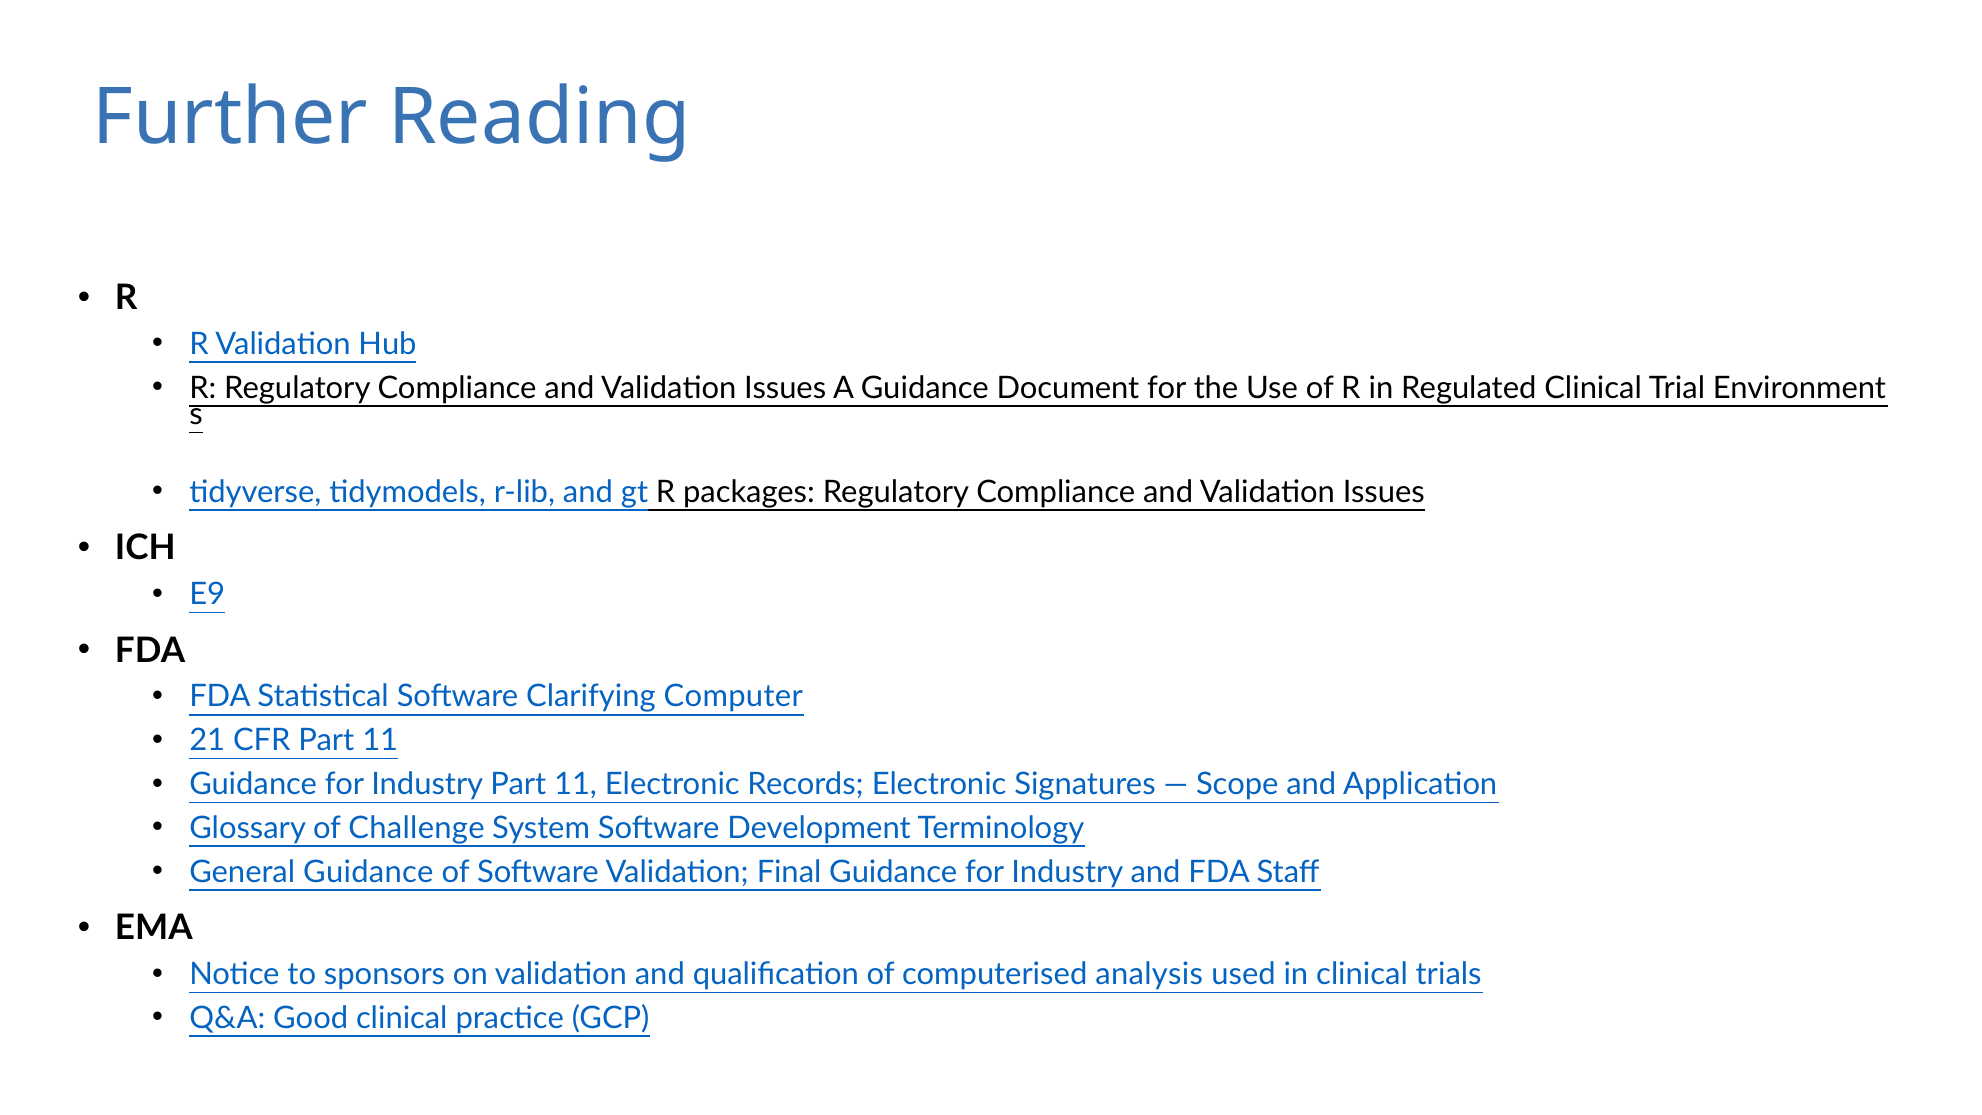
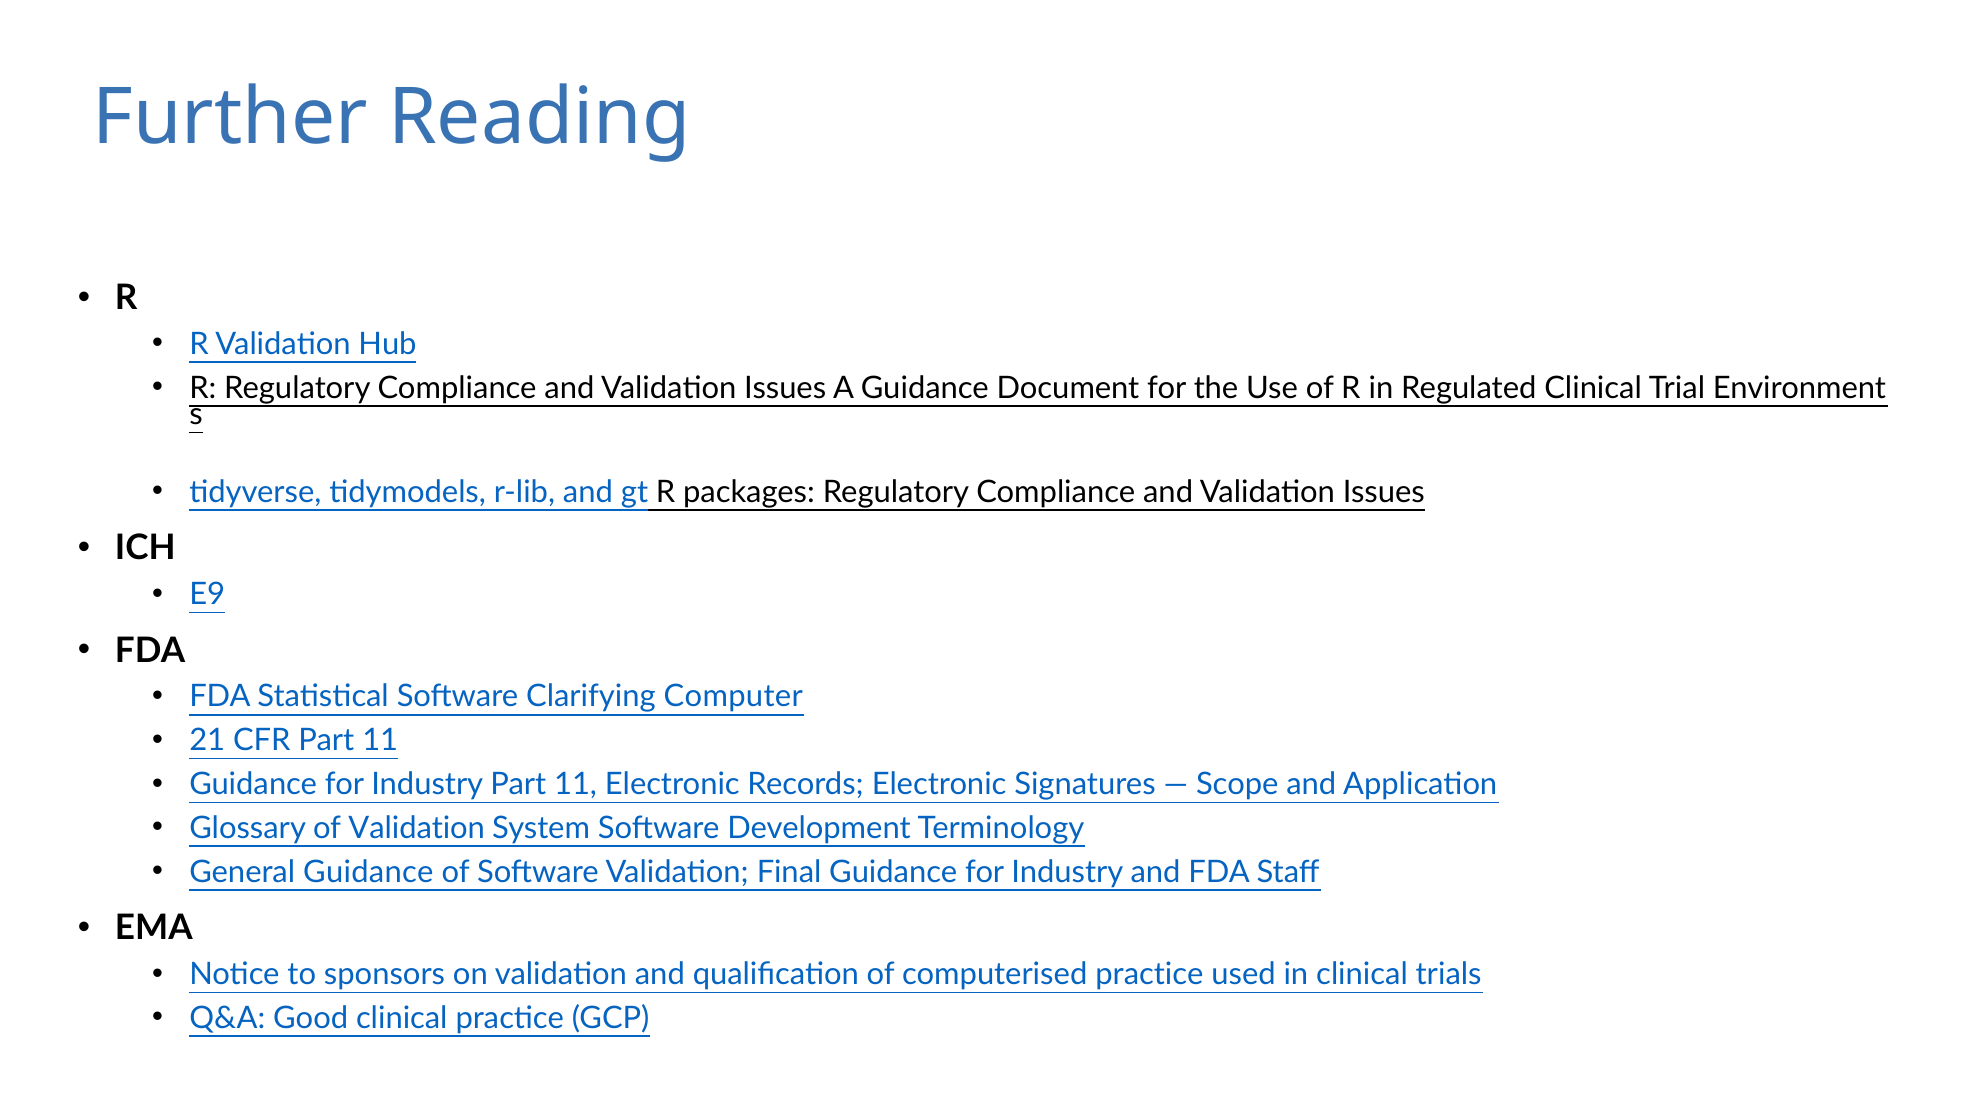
of Challenge: Challenge -> Validation
computerised analysis: analysis -> practice
